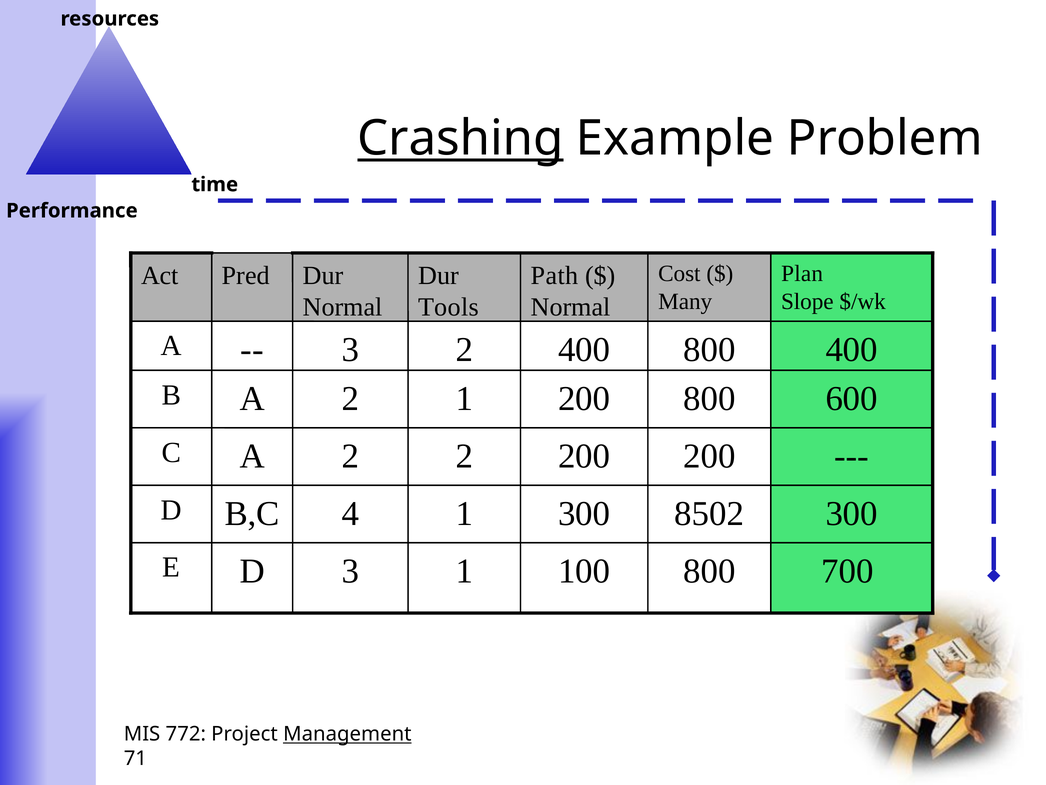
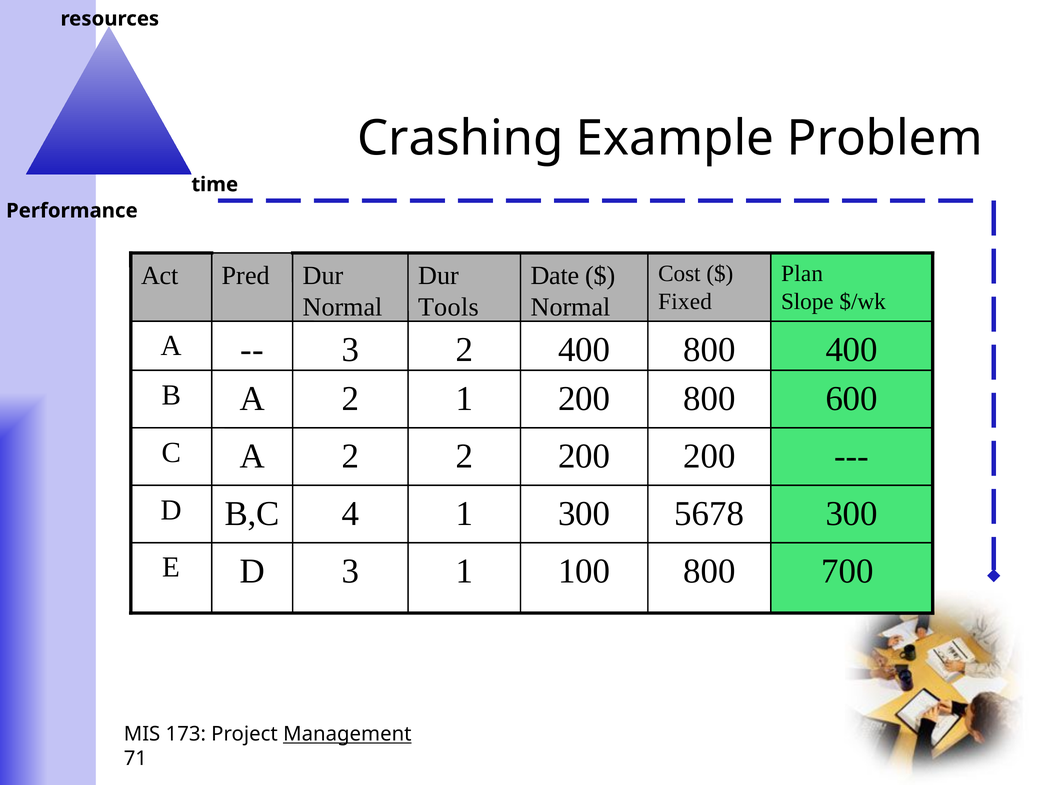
Crashing underline: present -> none
Path: Path -> Date
Many: Many -> Fixed
8502: 8502 -> 5678
772: 772 -> 173
